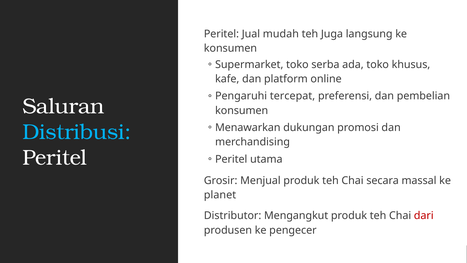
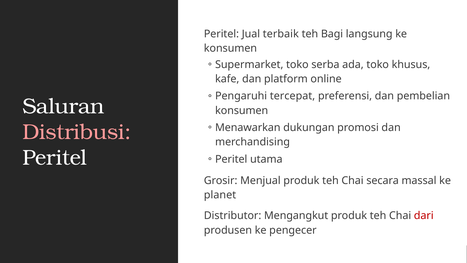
mudah: mudah -> terbaik
Juga: Juga -> Bagi
Distribusi colour: light blue -> pink
